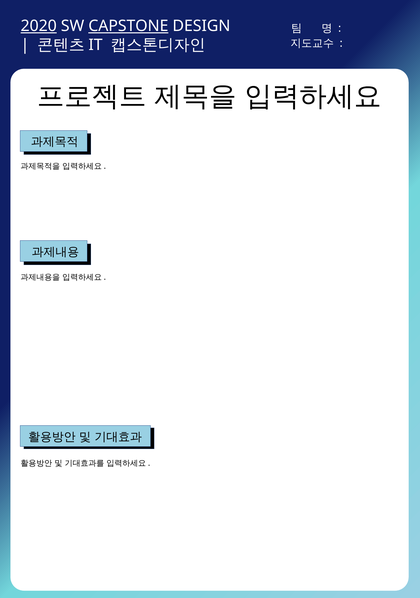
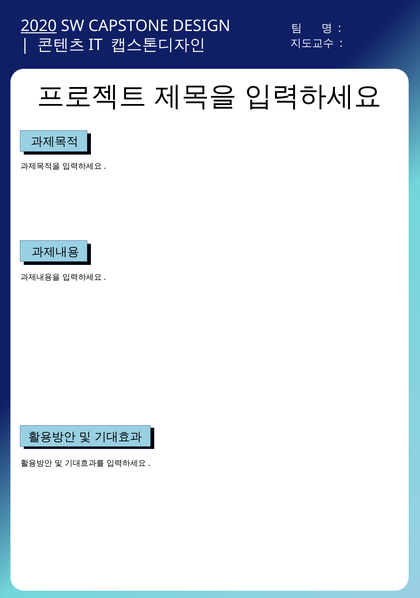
CAPSTONE underline: present -> none
